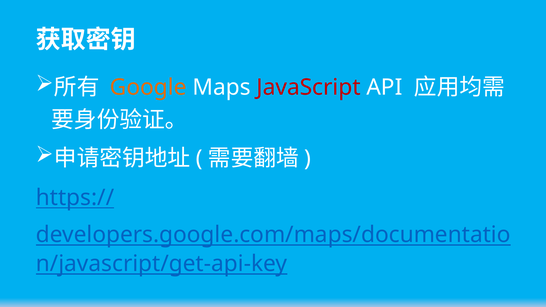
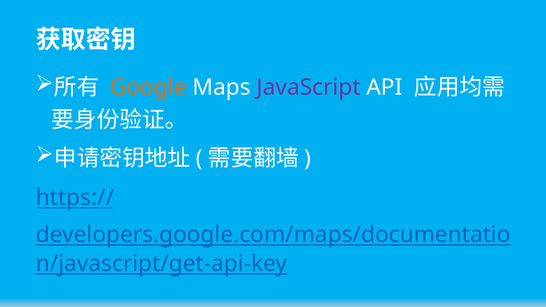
JavaScript colour: red -> purple
